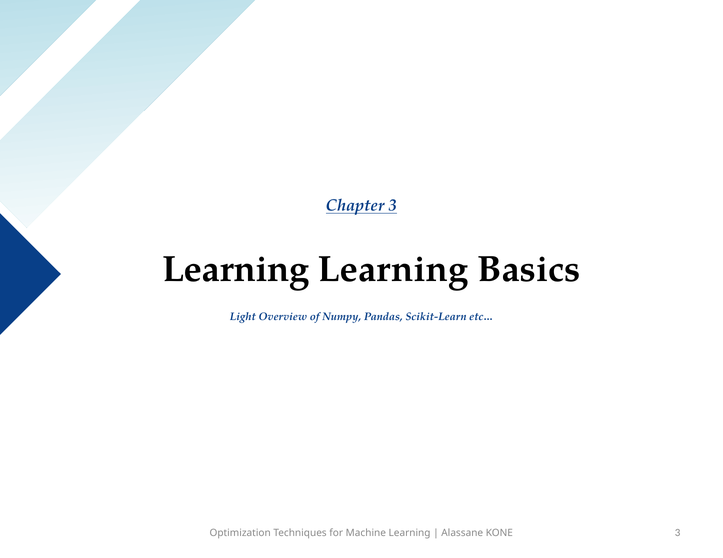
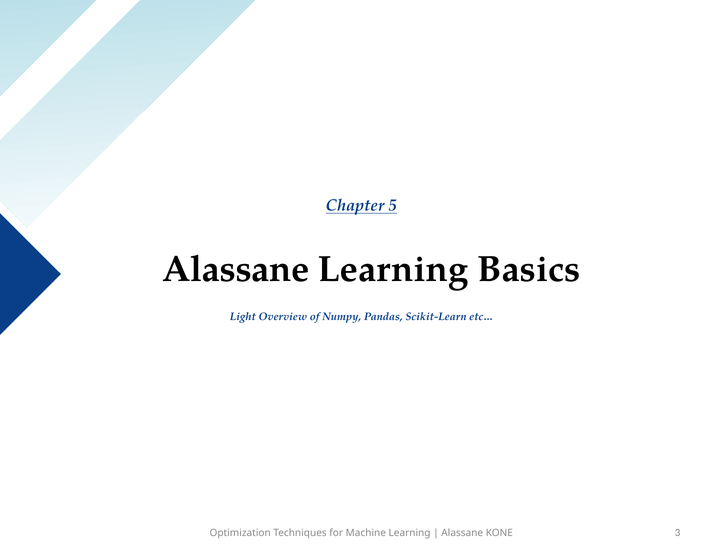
Chapter 3: 3 -> 5
Learning at (236, 270): Learning -> Alassane
